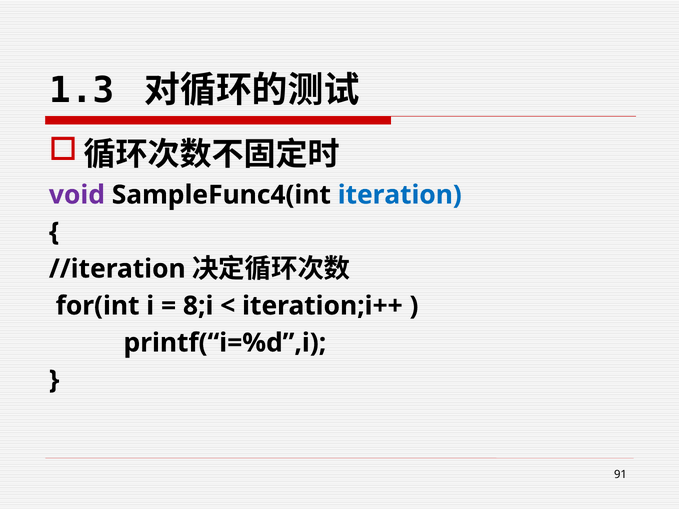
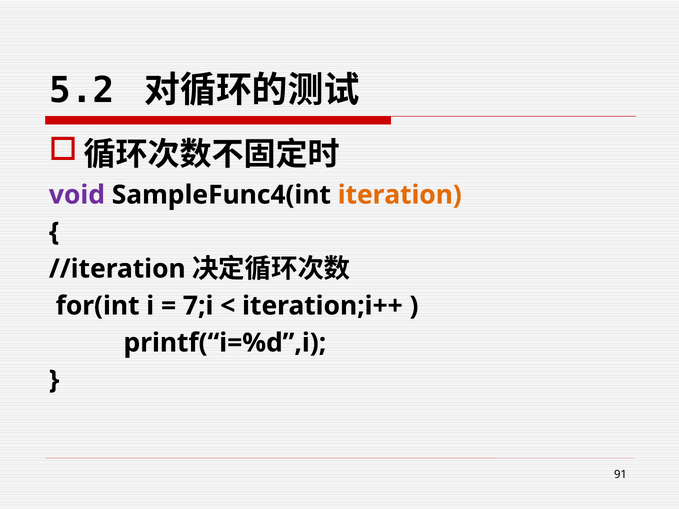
1.3: 1.3 -> 5.2
iteration colour: blue -> orange
8;i: 8;i -> 7;i
